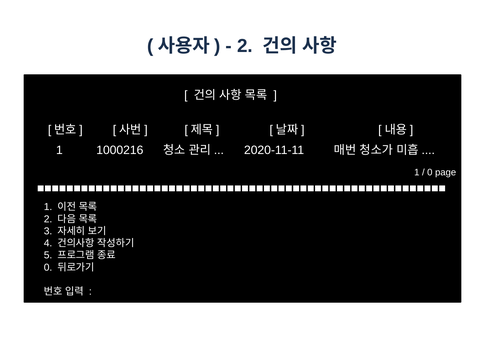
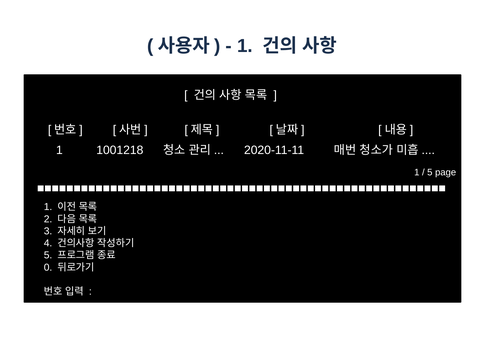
2 at (245, 46): 2 -> 1
1000216: 1000216 -> 1001218
0 at (430, 172): 0 -> 5
